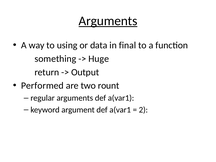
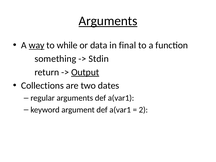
way underline: none -> present
using: using -> while
Huge: Huge -> Stdin
Output underline: none -> present
Performed: Performed -> Collections
rount: rount -> dates
